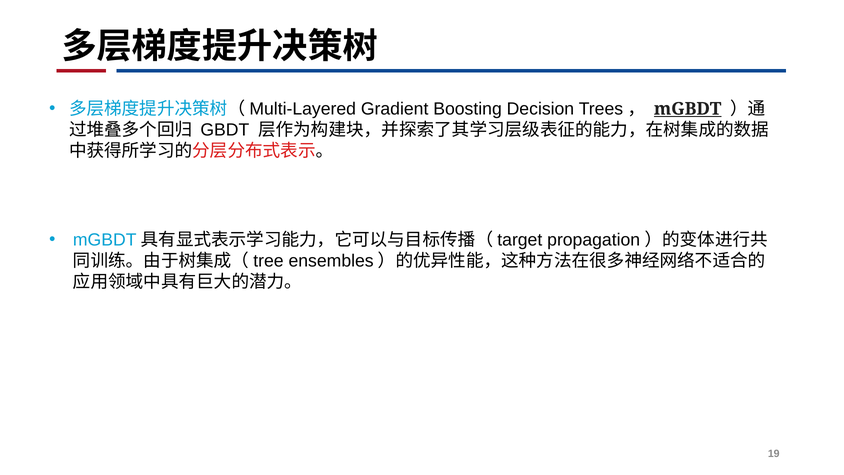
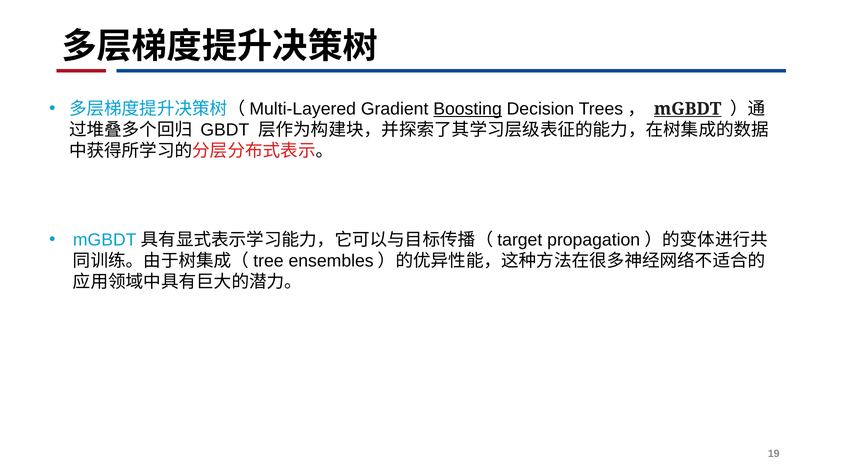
Boosting underline: none -> present
